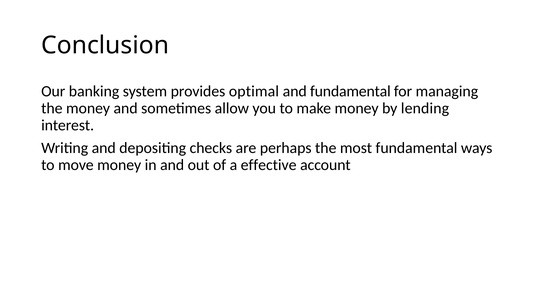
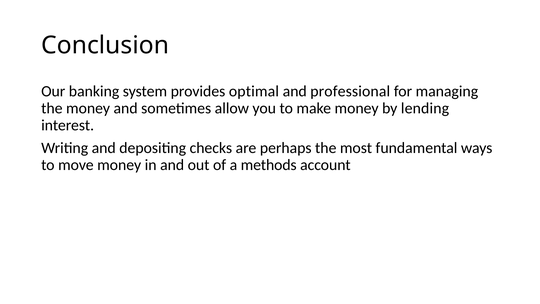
and fundamental: fundamental -> professional
effective: effective -> methods
